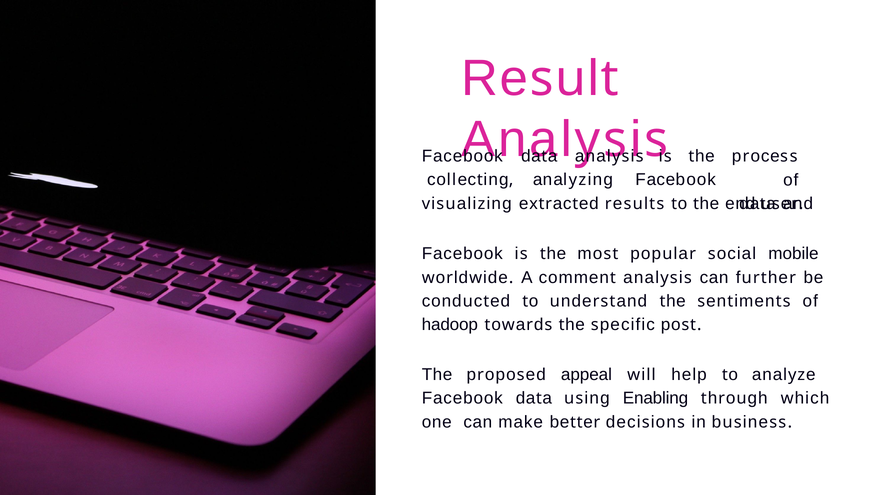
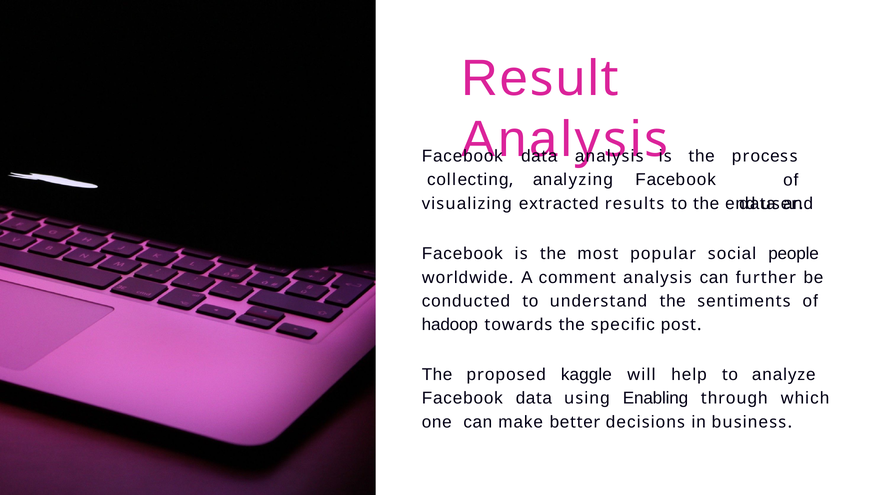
mobile: mobile -> people
appeal: appeal -> kaggle
